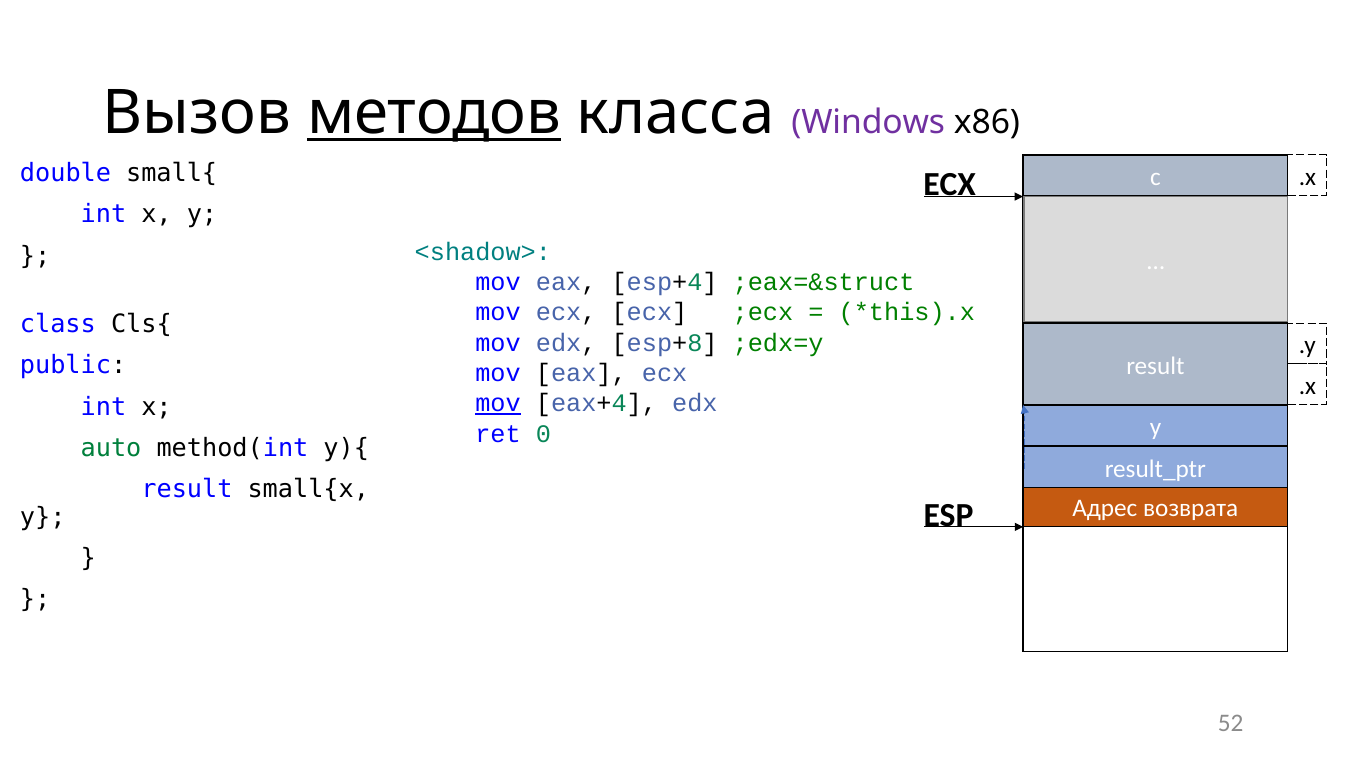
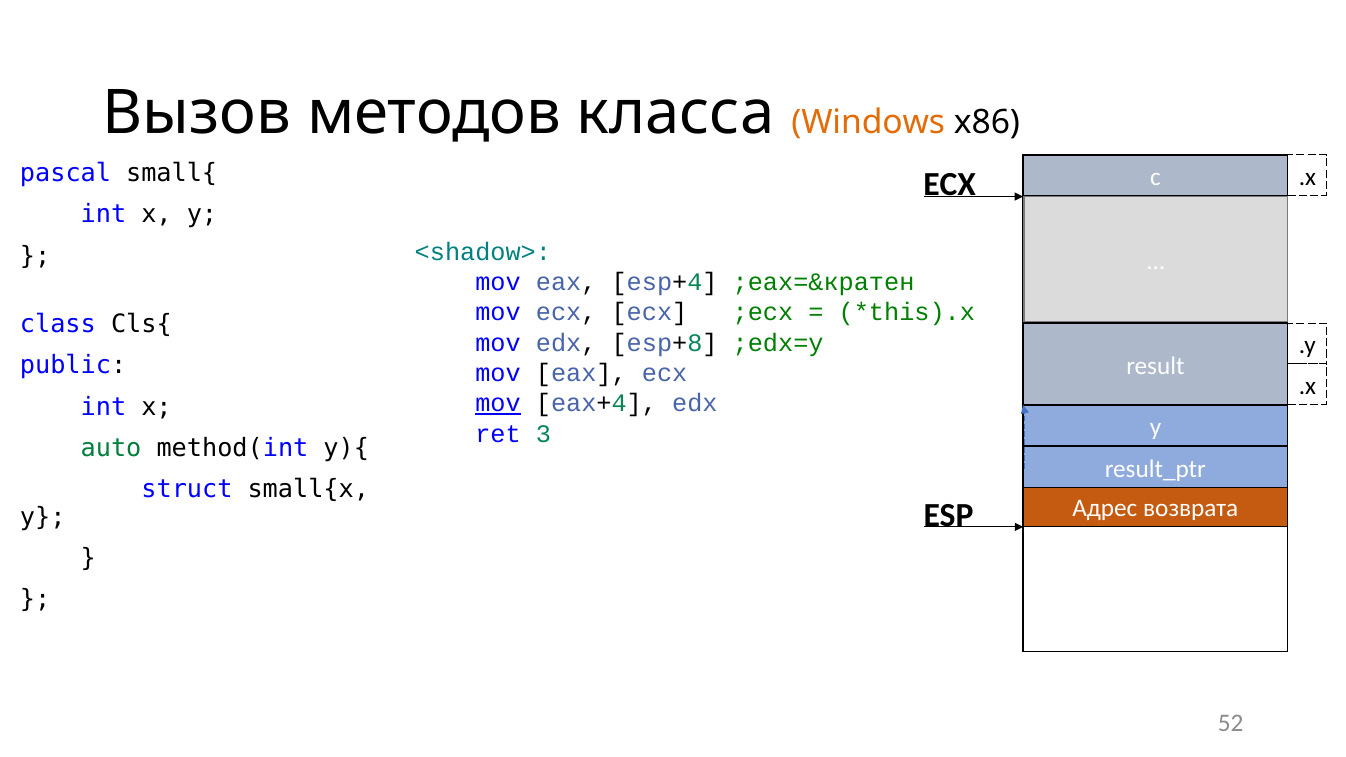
методов underline: present -> none
Windows colour: purple -> orange
double: double -> pascal
;eax=&struct: ;eax=&struct -> ;eax=&кратен
0: 0 -> 3
result at (187, 490): result -> struct
